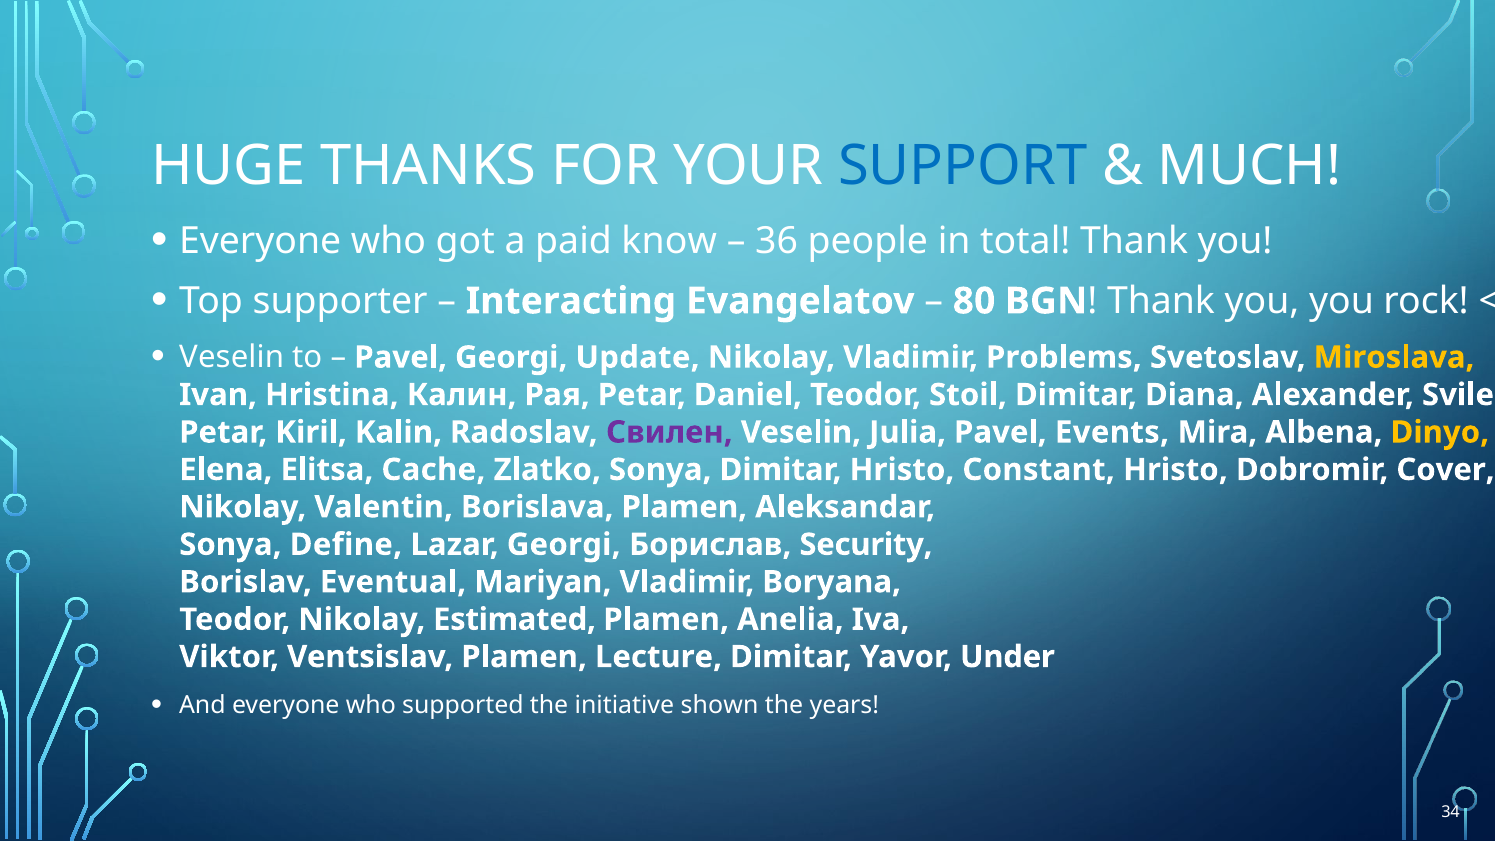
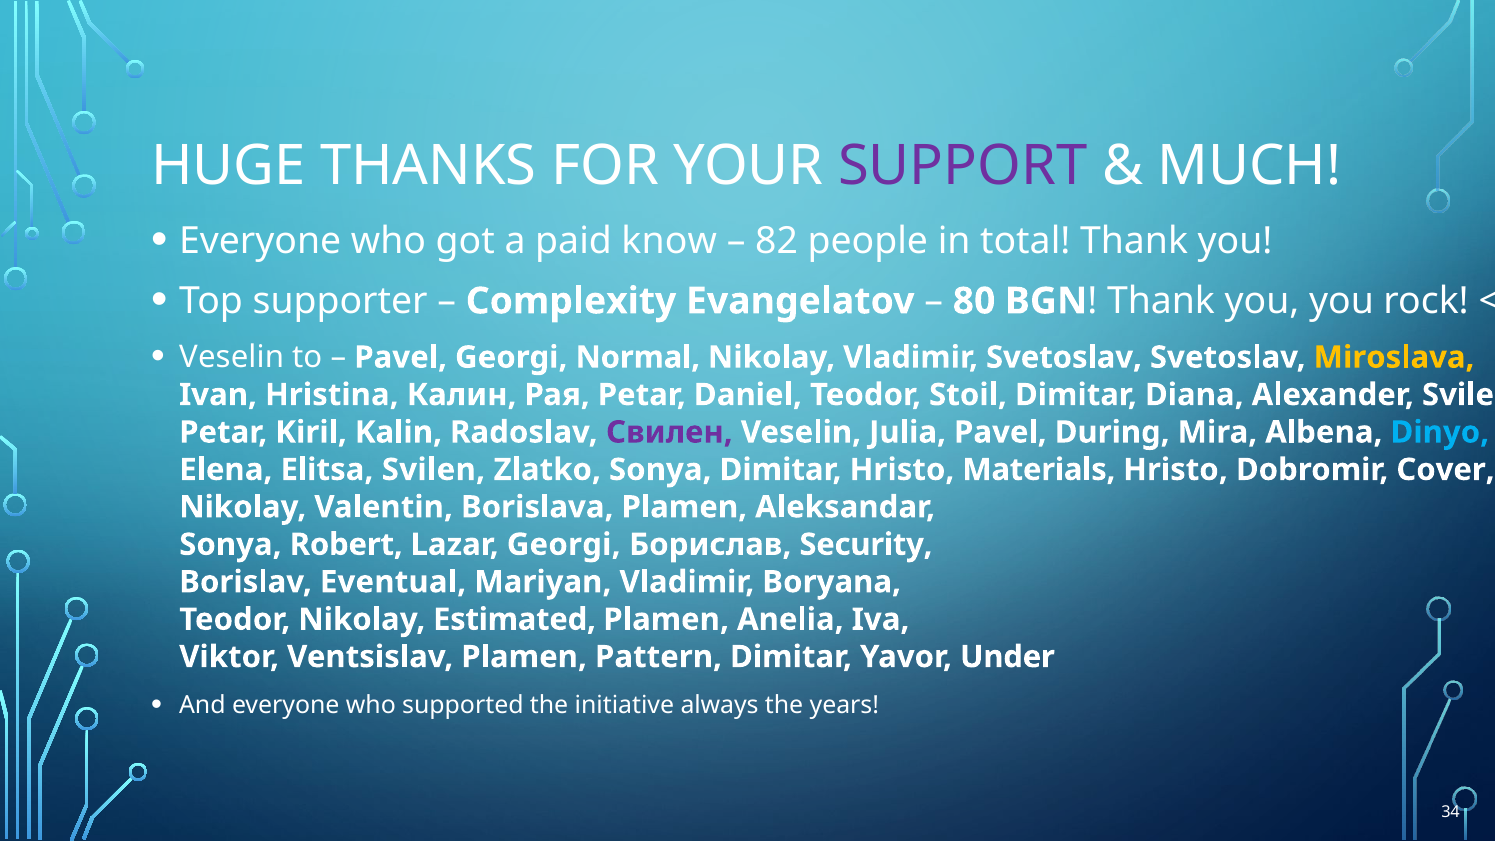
SUPPORT colour: blue -> purple
36: 36 -> 82
Interacting: Interacting -> Complexity
Update: Update -> Normal
Vladimir Problems: Problems -> Svetoslav
Events: Events -> During
Dinyo colour: yellow -> light blue
Elitsa Cache: Cache -> Svilen
Constant: Constant -> Materials
Define: Define -> Robert
Lecture: Lecture -> Pattern
shown: shown -> always
